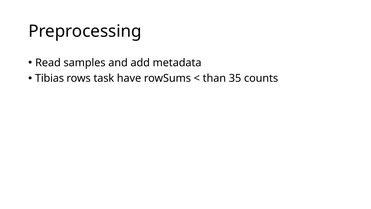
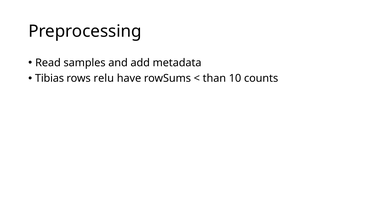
task: task -> relu
35: 35 -> 10
